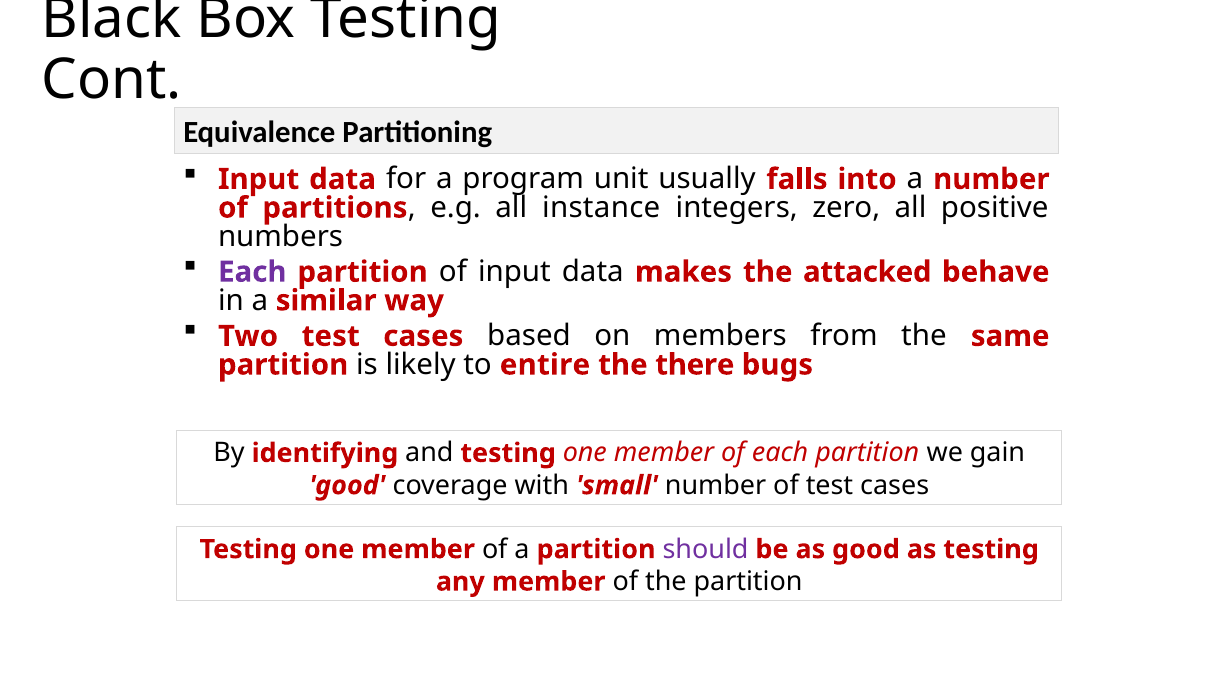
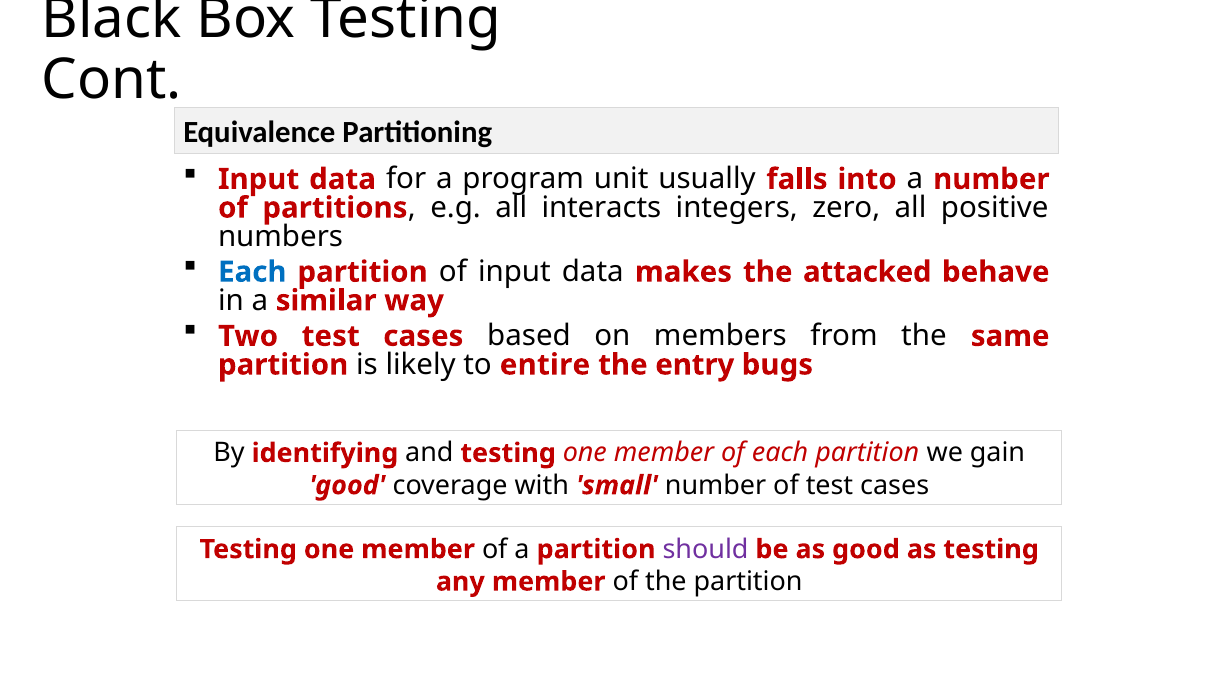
instance: instance -> interacts
Each at (252, 272) colour: purple -> blue
there: there -> entry
